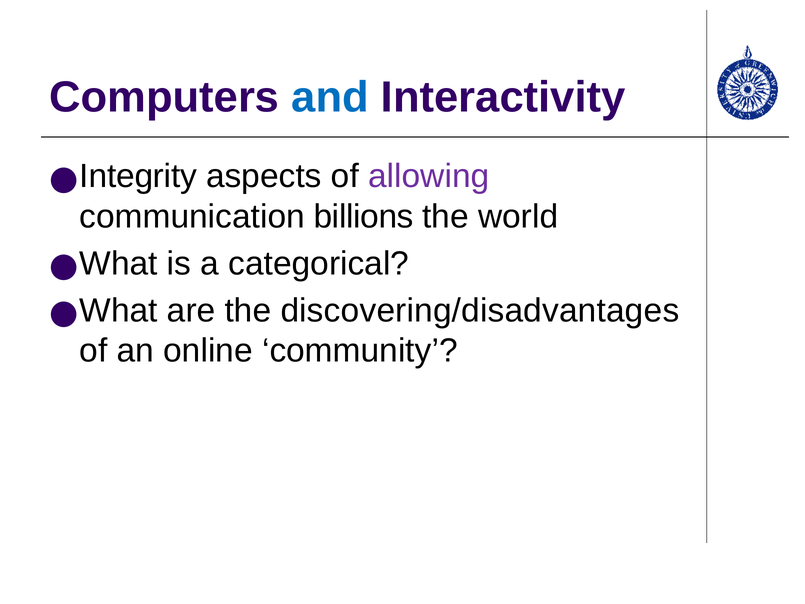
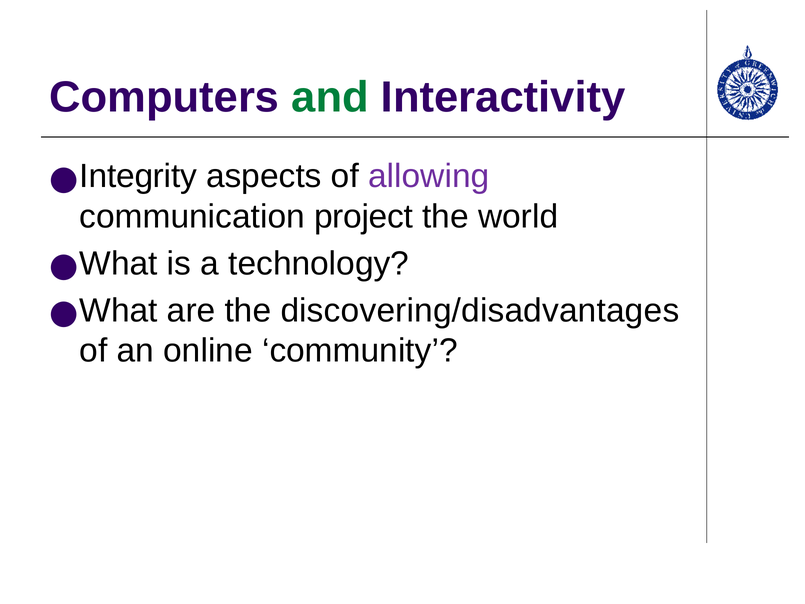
and colour: blue -> green
billions: billions -> project
categorical: categorical -> technology
